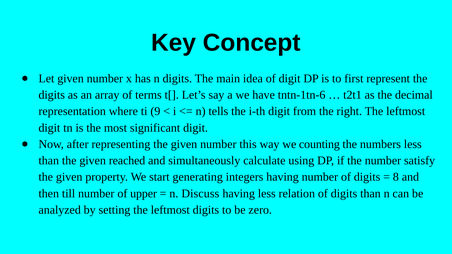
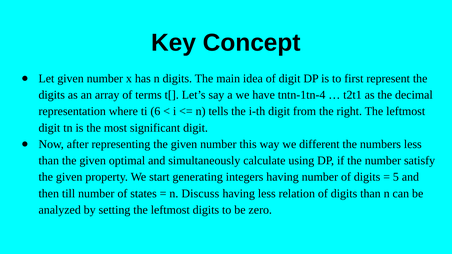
tntn-1tn-6: tntn-1tn-6 -> tntn-1tn-4
9: 9 -> 6
counting: counting -> different
reached: reached -> optimal
8: 8 -> 5
upper: upper -> states
